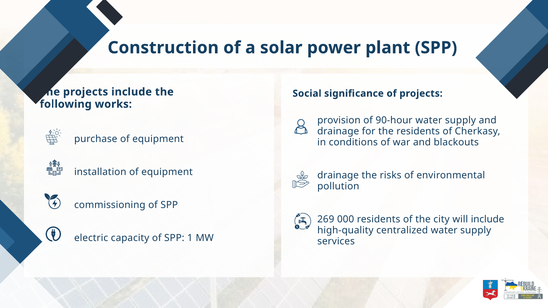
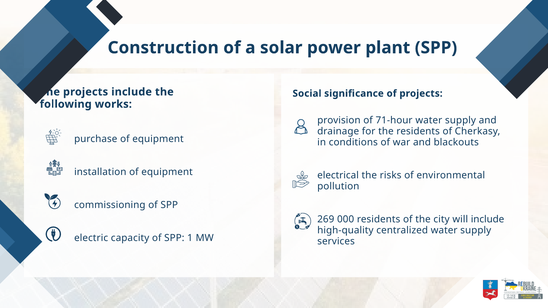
90-hour: 90-hour -> 71-hour
drainage at (338, 175): drainage -> electrical
